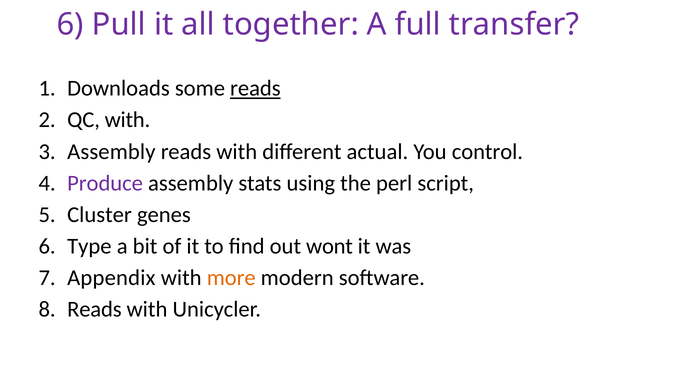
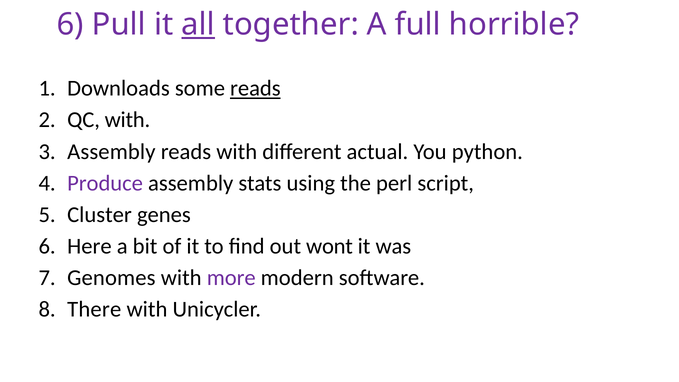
all underline: none -> present
transfer: transfer -> horrible
control: control -> python
Type: Type -> Here
Appendix: Appendix -> Genomes
more colour: orange -> purple
Reads at (94, 309): Reads -> There
